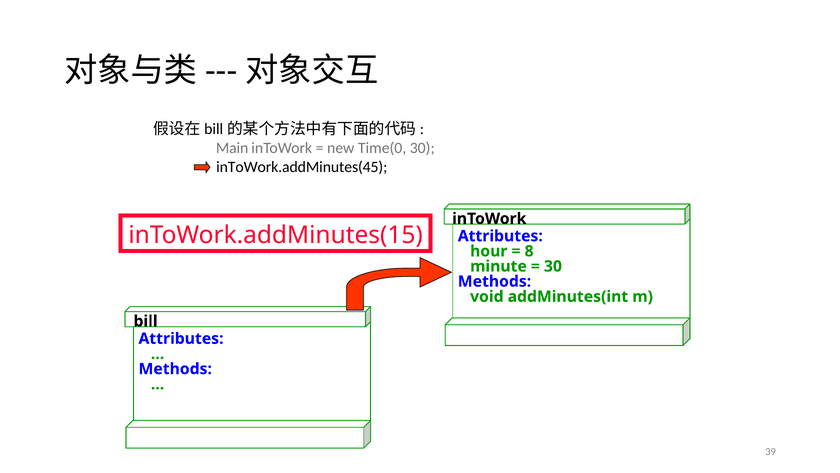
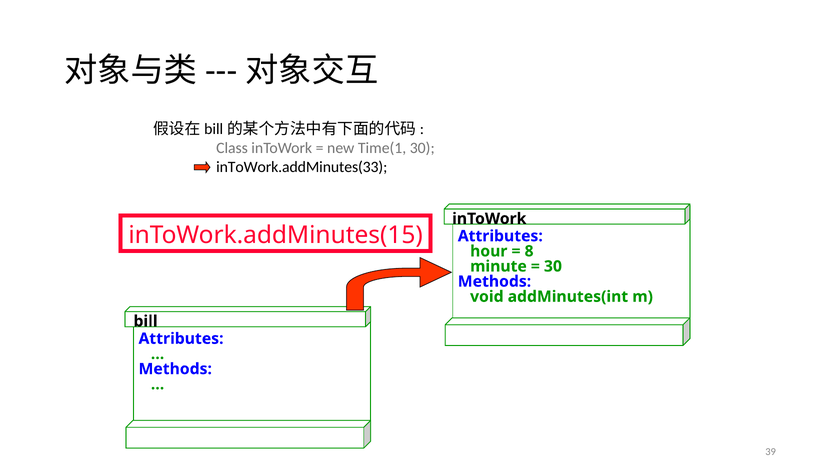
Main: Main -> Class
Time(0: Time(0 -> Time(1
inToWork.addMinutes(45: inToWork.addMinutes(45 -> inToWork.addMinutes(33
